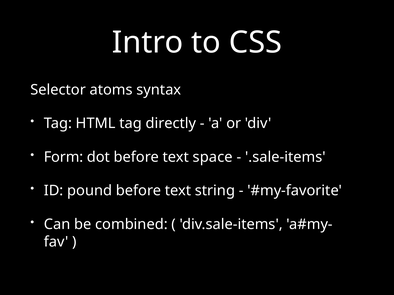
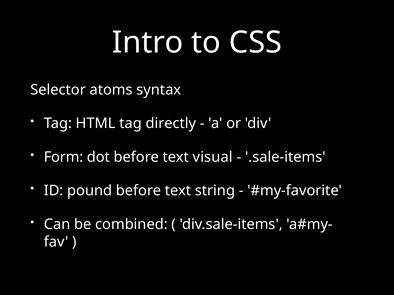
space: space -> visual
